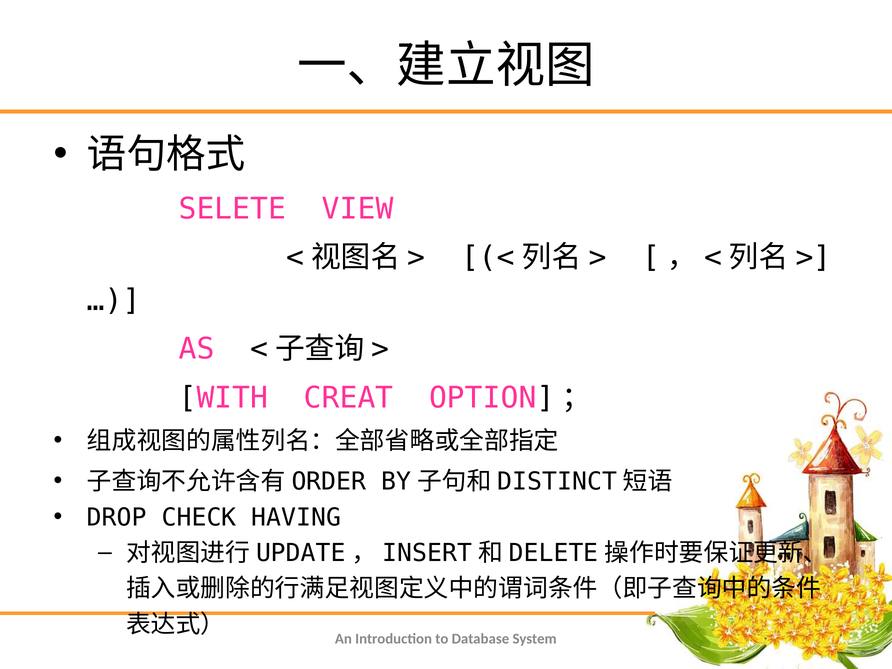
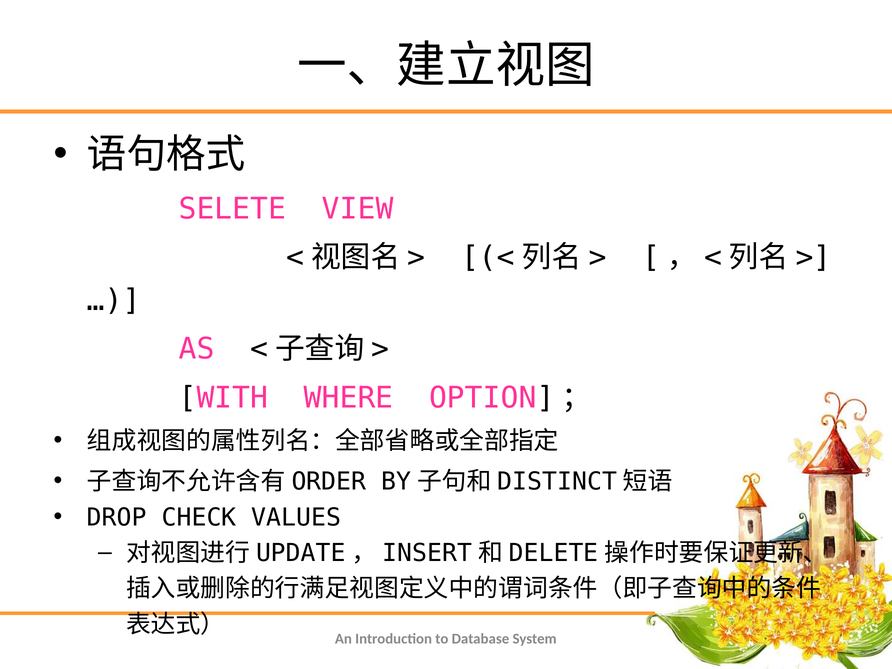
CREAT: CREAT -> WHERE
HAVING: HAVING -> VALUES
